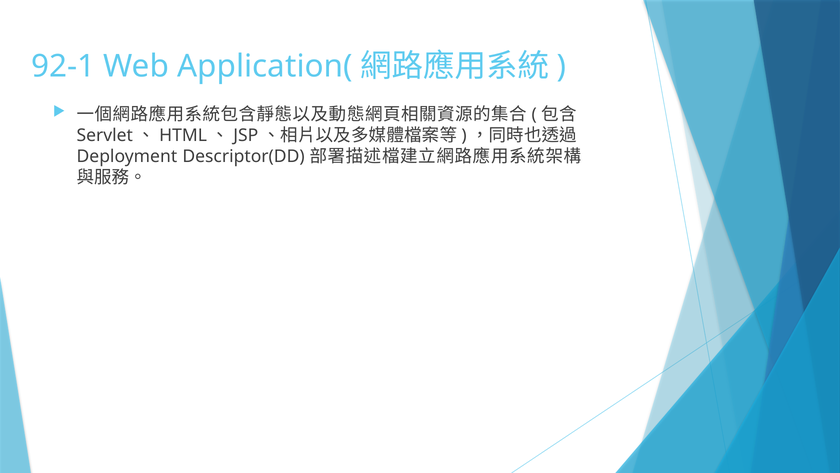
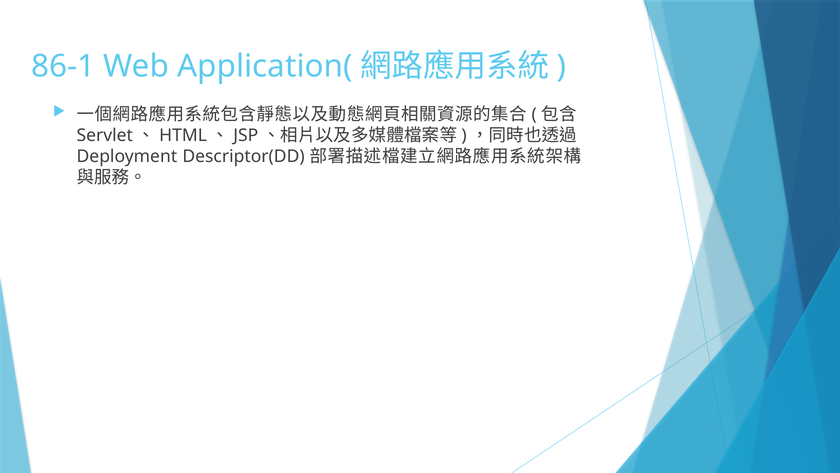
92-1: 92-1 -> 86-1
